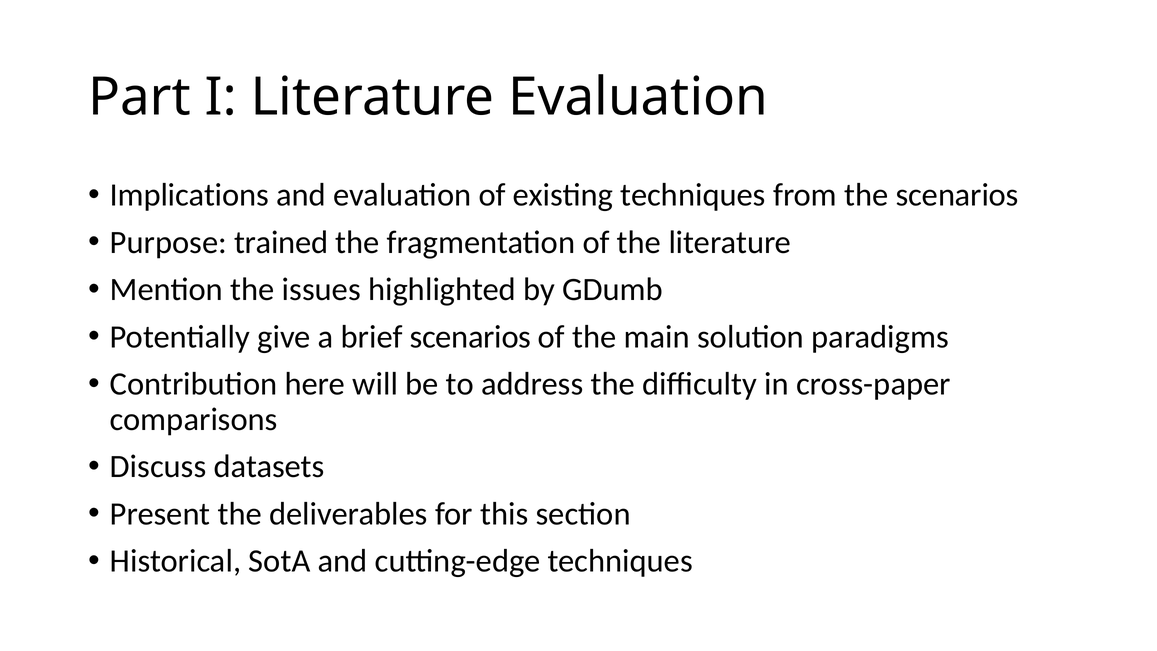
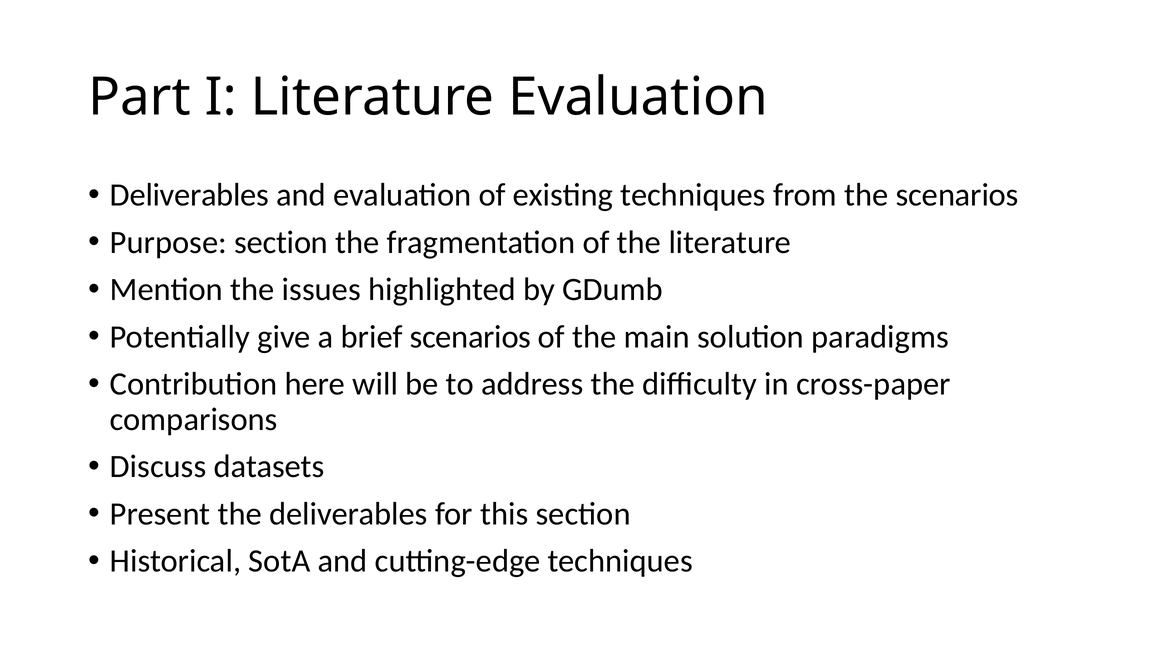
Implications at (189, 195): Implications -> Deliverables
Purpose trained: trained -> section
